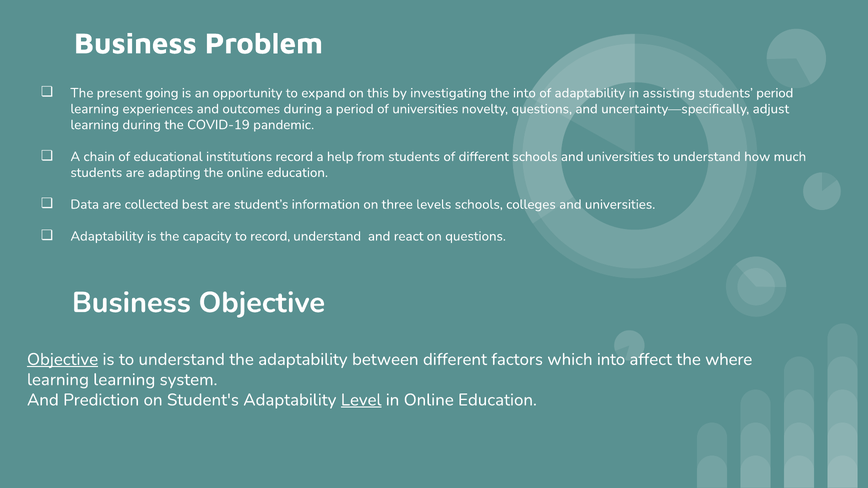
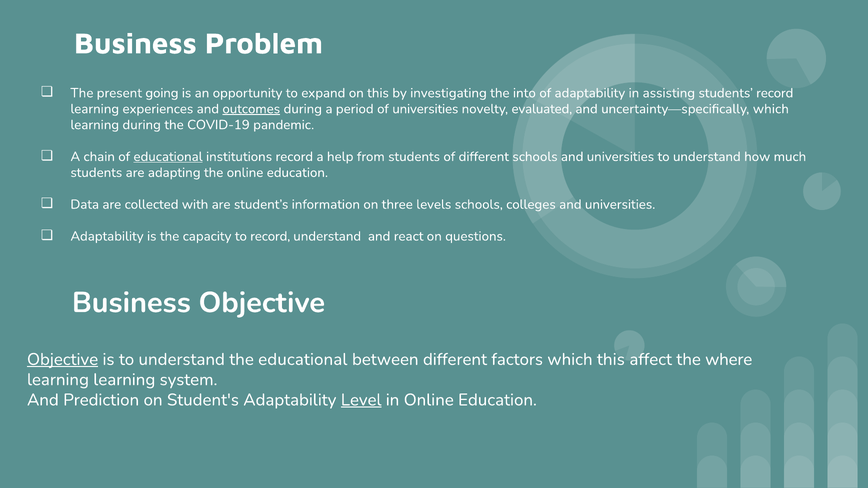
students period: period -> record
outcomes underline: none -> present
novelty questions: questions -> evaluated
uncertainty—specifically adjust: adjust -> which
educational at (168, 157) underline: none -> present
best: best -> with
the adaptability: adaptability -> educational
which into: into -> this
